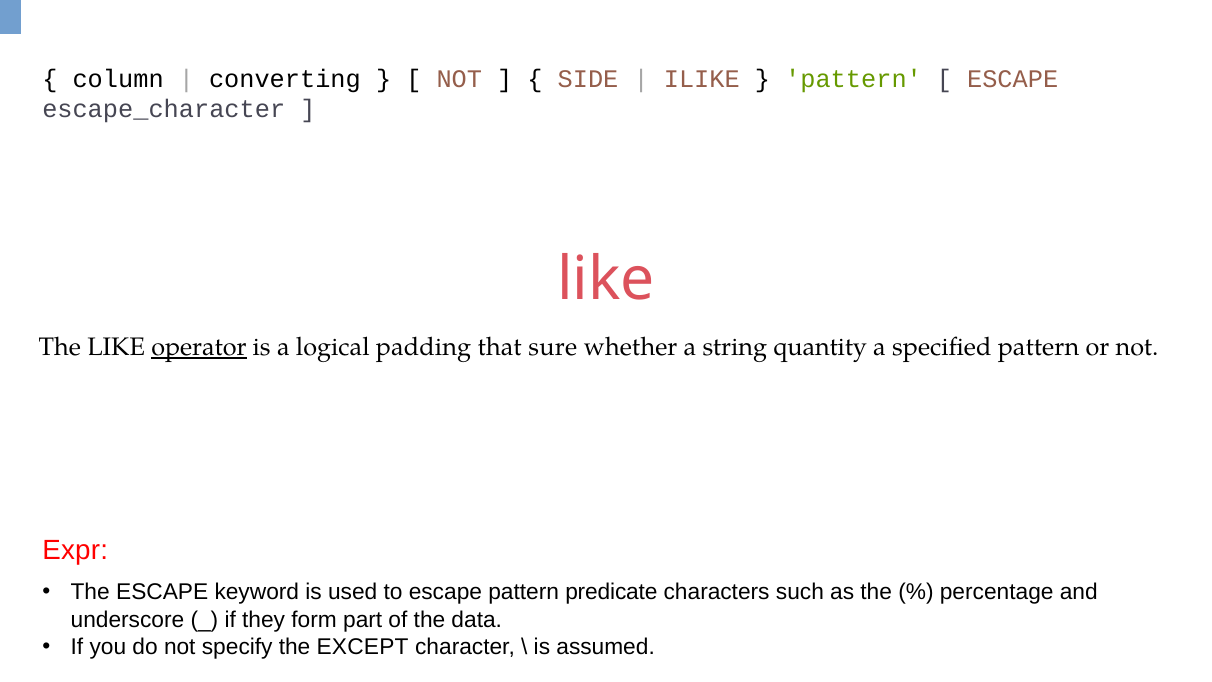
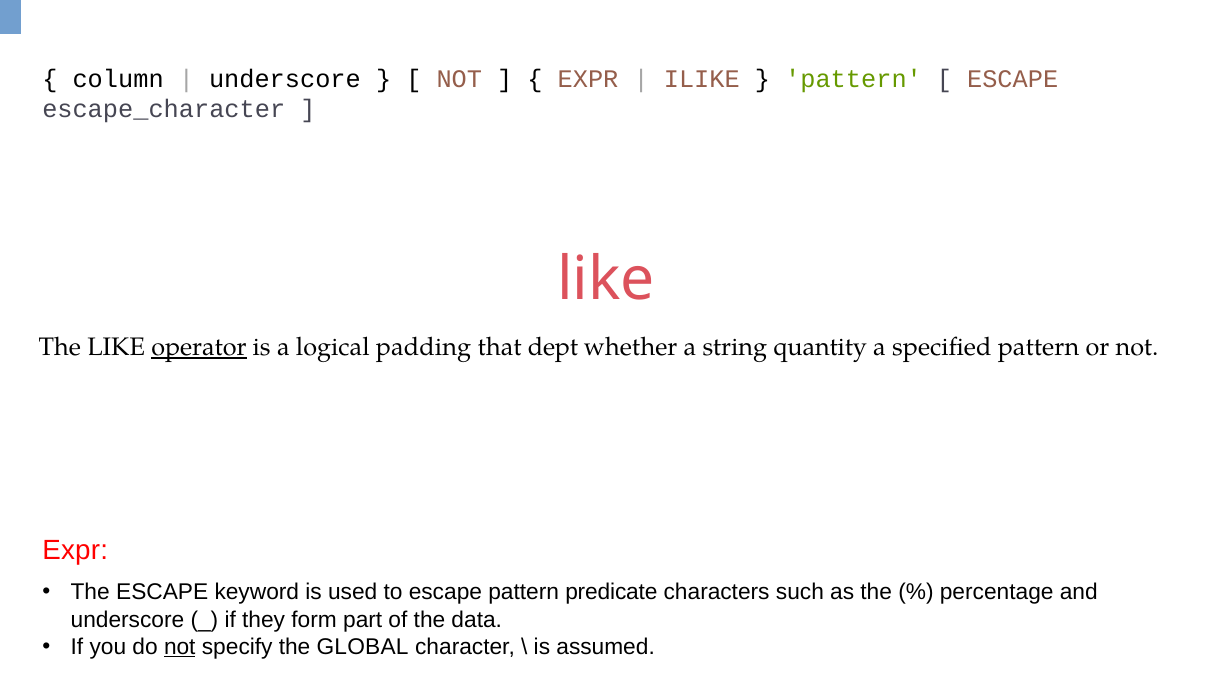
converting at (285, 79): converting -> underscore
SIDE at (588, 79): SIDE -> EXPR
sure: sure -> dept
not at (180, 647) underline: none -> present
EXCEPT: EXCEPT -> GLOBAL
